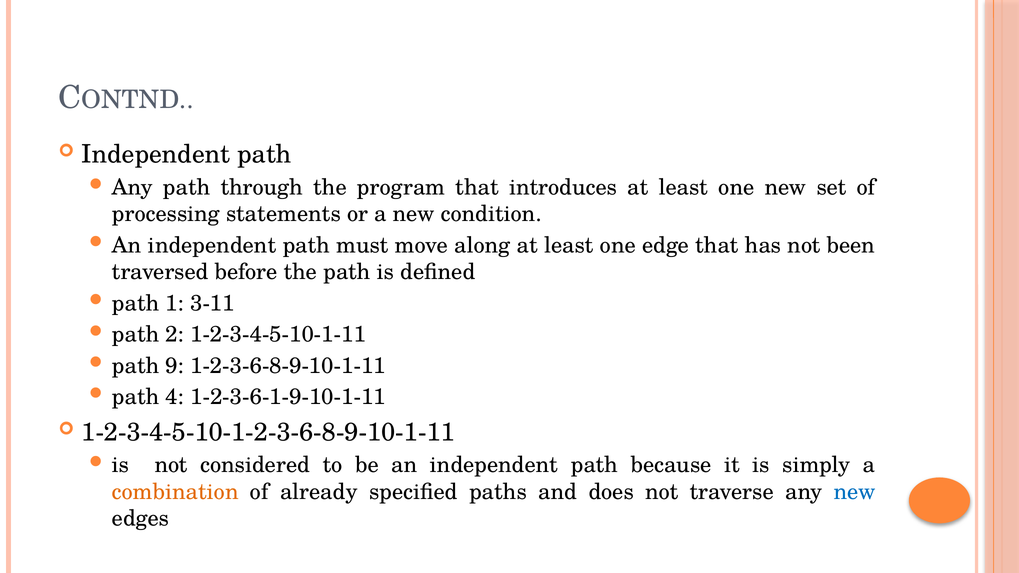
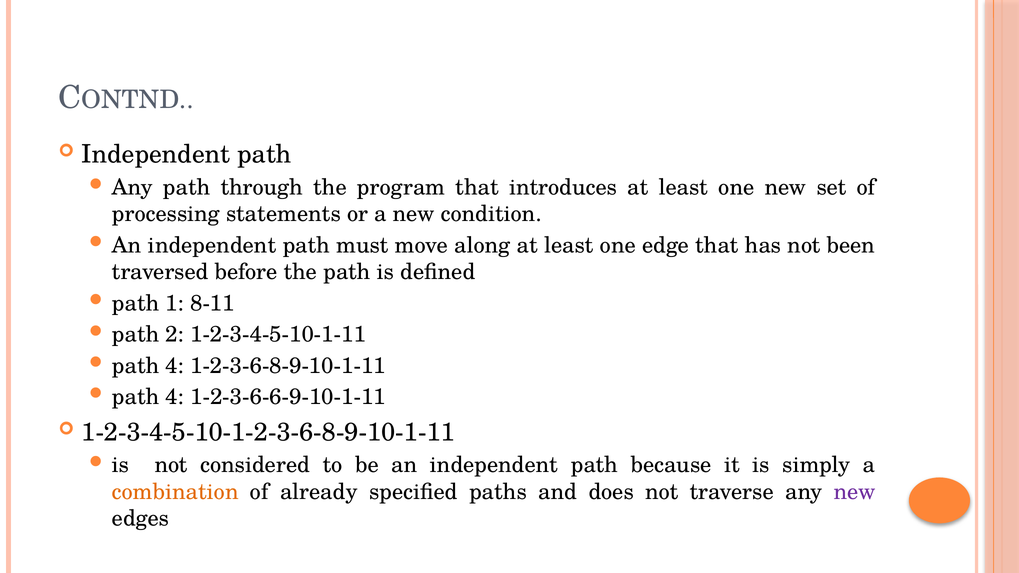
3-11: 3-11 -> 8-11
9 at (175, 366): 9 -> 4
1-2-3-6-1-9-10-1-11: 1-2-3-6-1-9-10-1-11 -> 1-2-3-6-6-9-10-1-11
new at (854, 492) colour: blue -> purple
